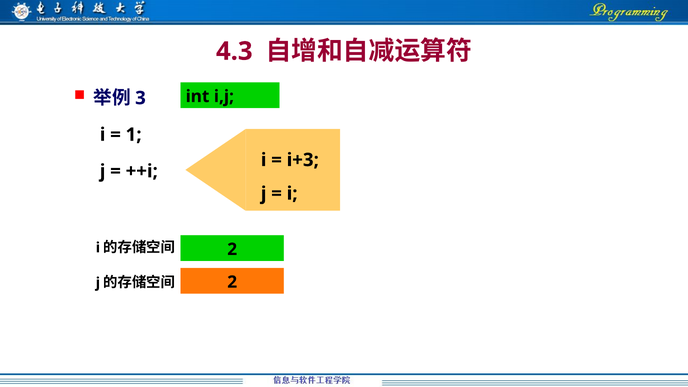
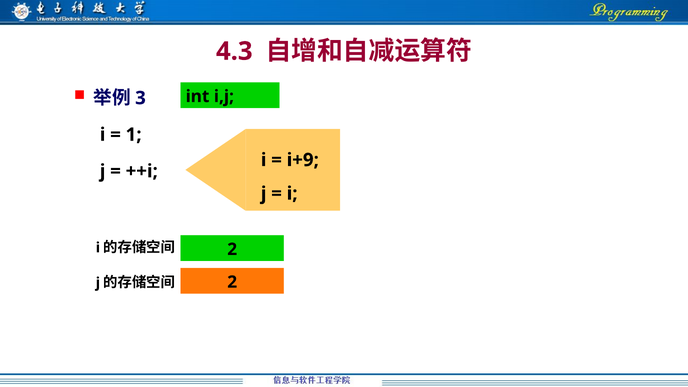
i+3: i+3 -> i+9
